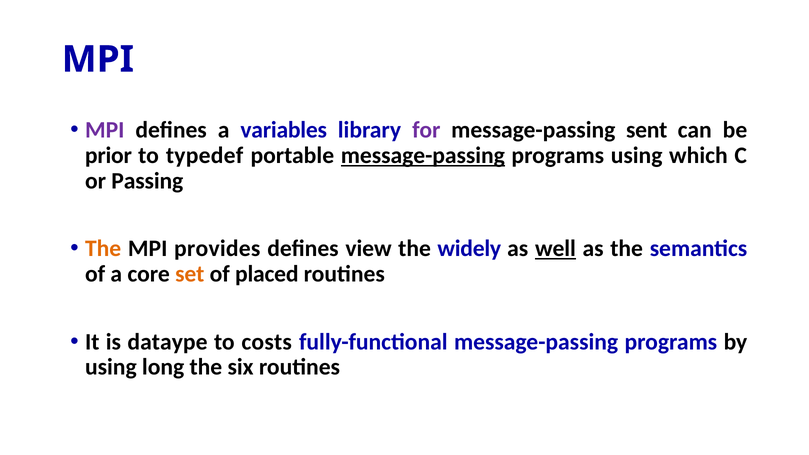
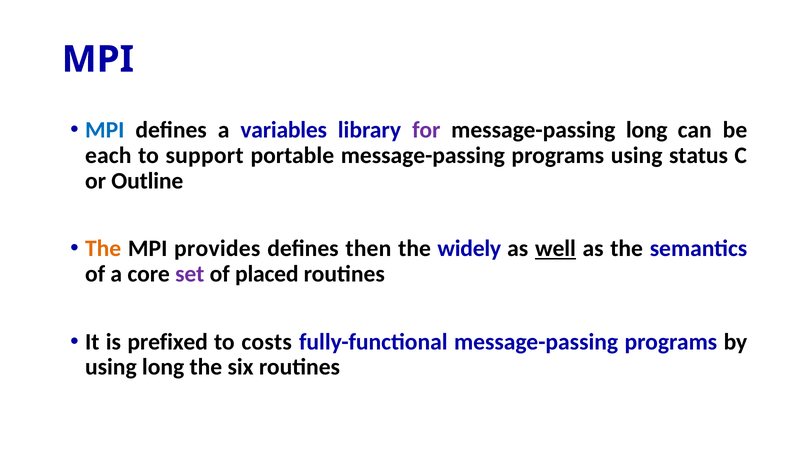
MPI at (105, 130) colour: purple -> blue
message-passing sent: sent -> long
prior: prior -> each
typedef: typedef -> support
message-passing at (423, 155) underline: present -> none
which: which -> status
Passing: Passing -> Outline
view: view -> then
set colour: orange -> purple
dataype: dataype -> prefixed
